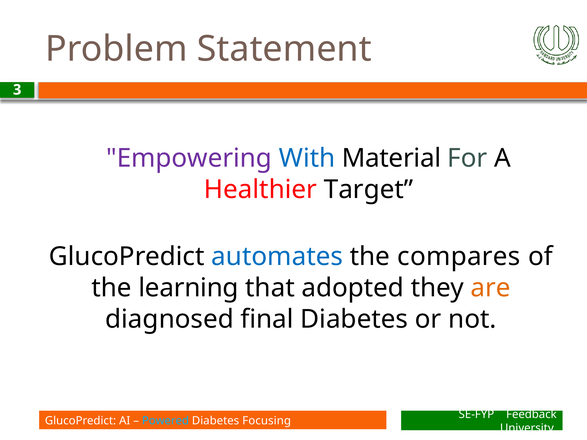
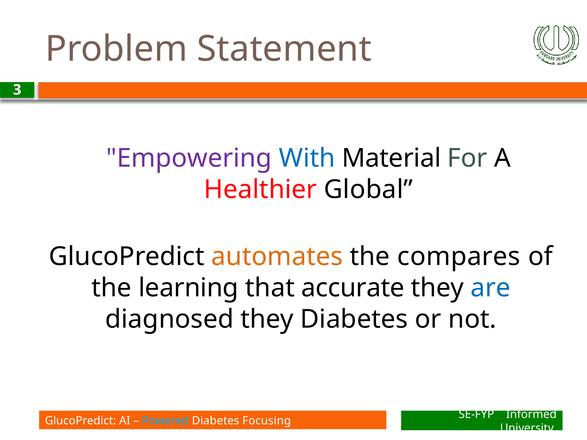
Target: Target -> Global
automates colour: blue -> orange
adopted: adopted -> accurate
are colour: orange -> blue
diagnosed final: final -> they
Feedback: Feedback -> Informed
